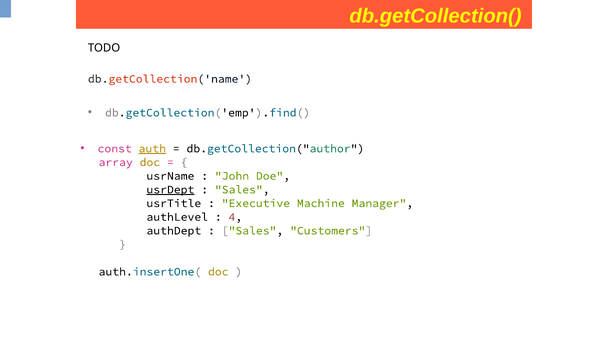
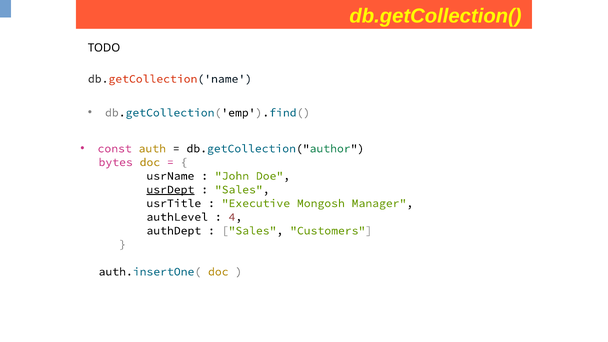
auth underline: present -> none
array: array -> bytes
Machine: Machine -> Mongosh
